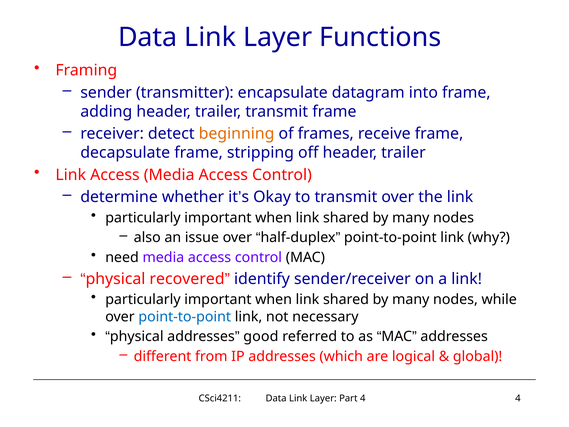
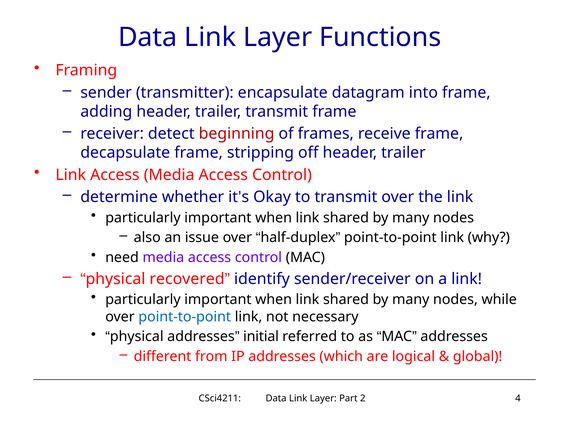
beginning colour: orange -> red
good: good -> initial
Part 4: 4 -> 2
